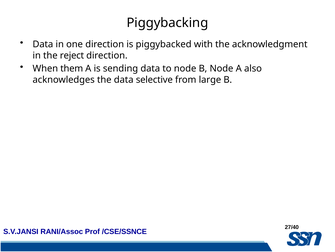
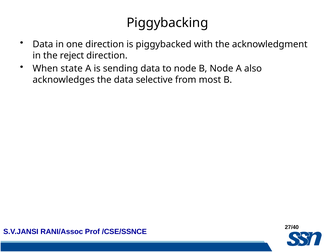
them: them -> state
large: large -> most
